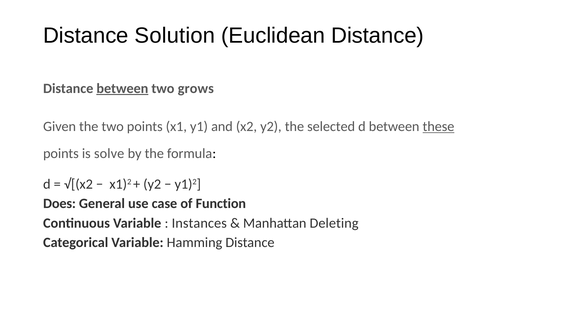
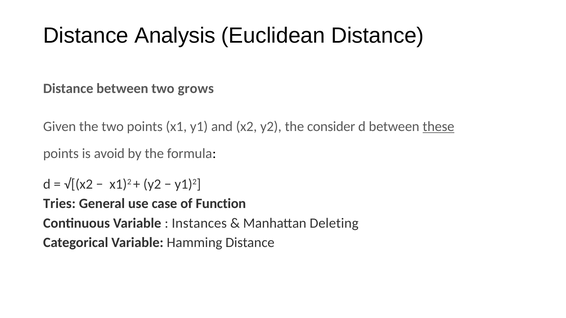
Solution: Solution -> Analysis
between at (122, 88) underline: present -> none
selected: selected -> consider
solve: solve -> avoid
Does: Does -> Tries
